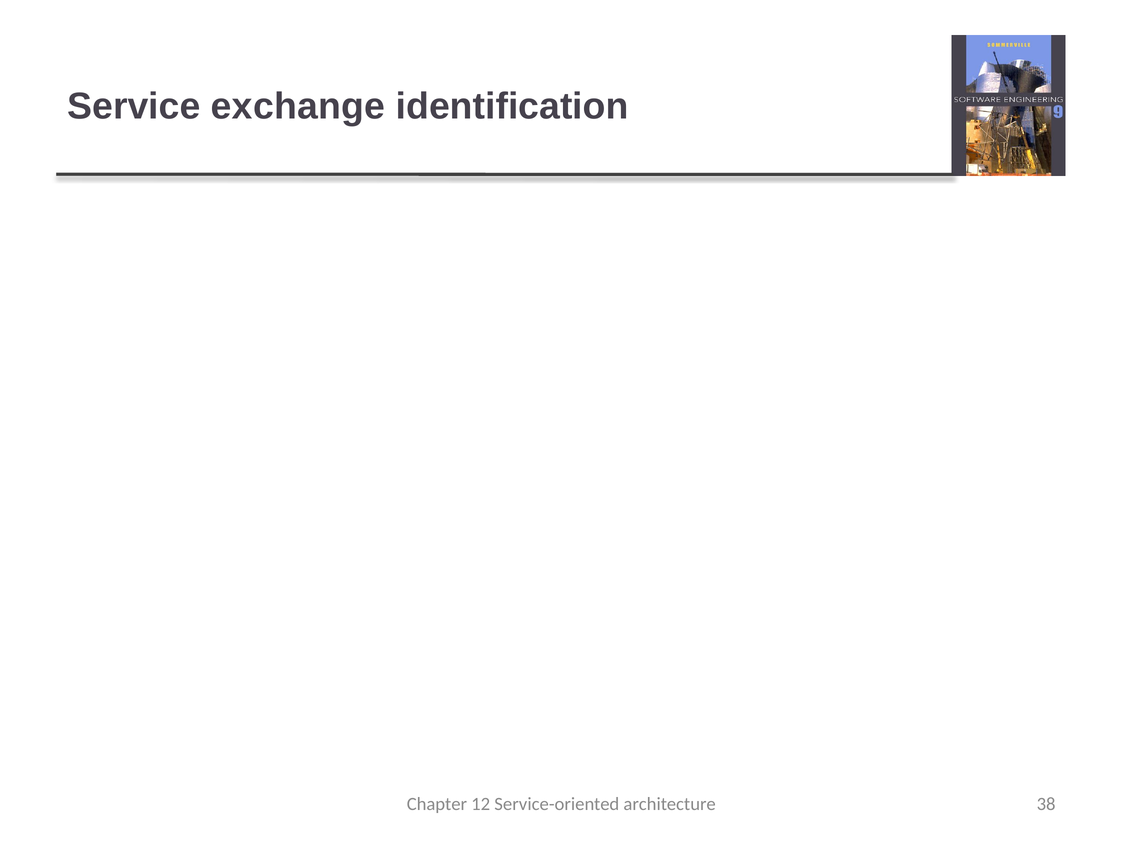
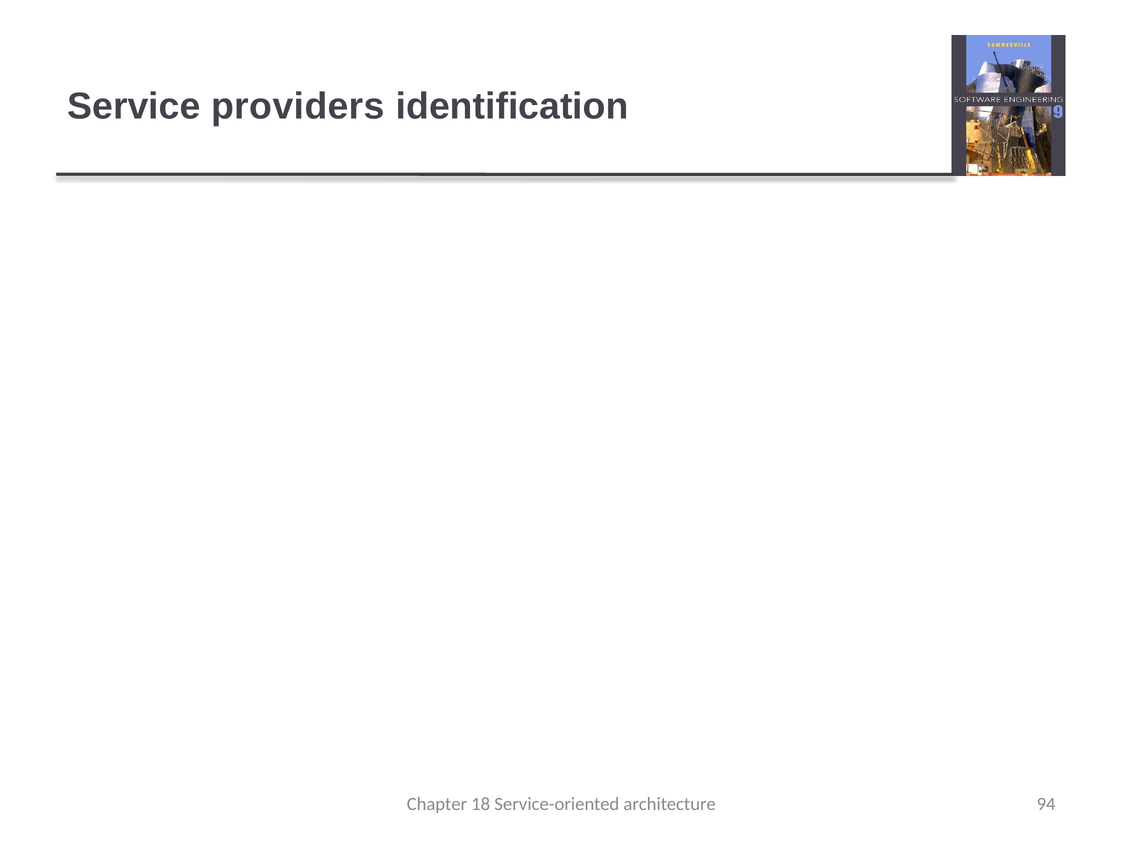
exchange: exchange -> providers
12: 12 -> 18
38: 38 -> 94
